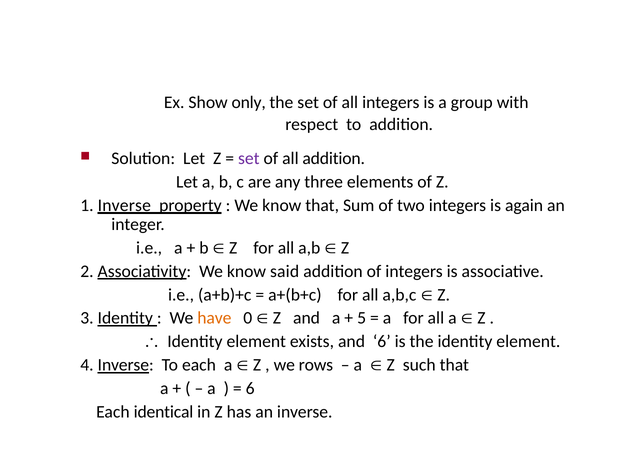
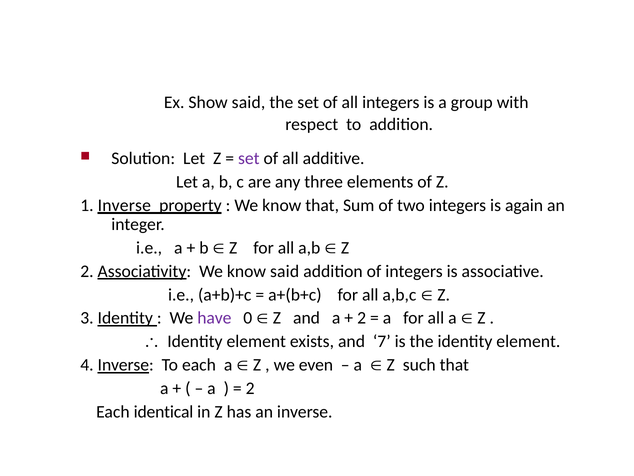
Show only: only -> said
all addition: addition -> additive
have colour: orange -> purple
5 at (362, 318): 5 -> 2
and 6: 6 -> 7
rows: rows -> even
6 at (250, 388): 6 -> 2
